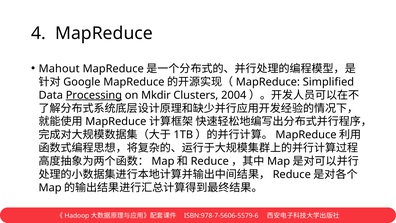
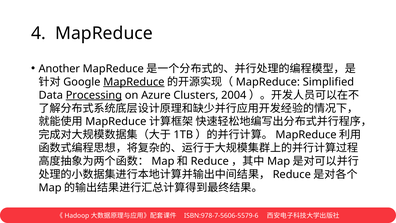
Mahout: Mahout -> Another
MapReduce at (134, 82) underline: none -> present
Mkdir: Mkdir -> Azure
